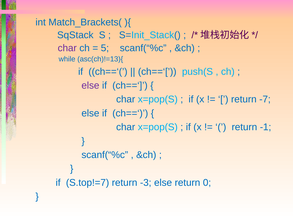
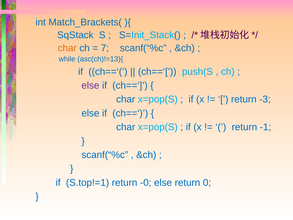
char at (67, 48) colour: purple -> orange
5: 5 -> 7
-7: -7 -> -3
S.top!=7: S.top!=7 -> S.top!=1
-3: -3 -> -0
